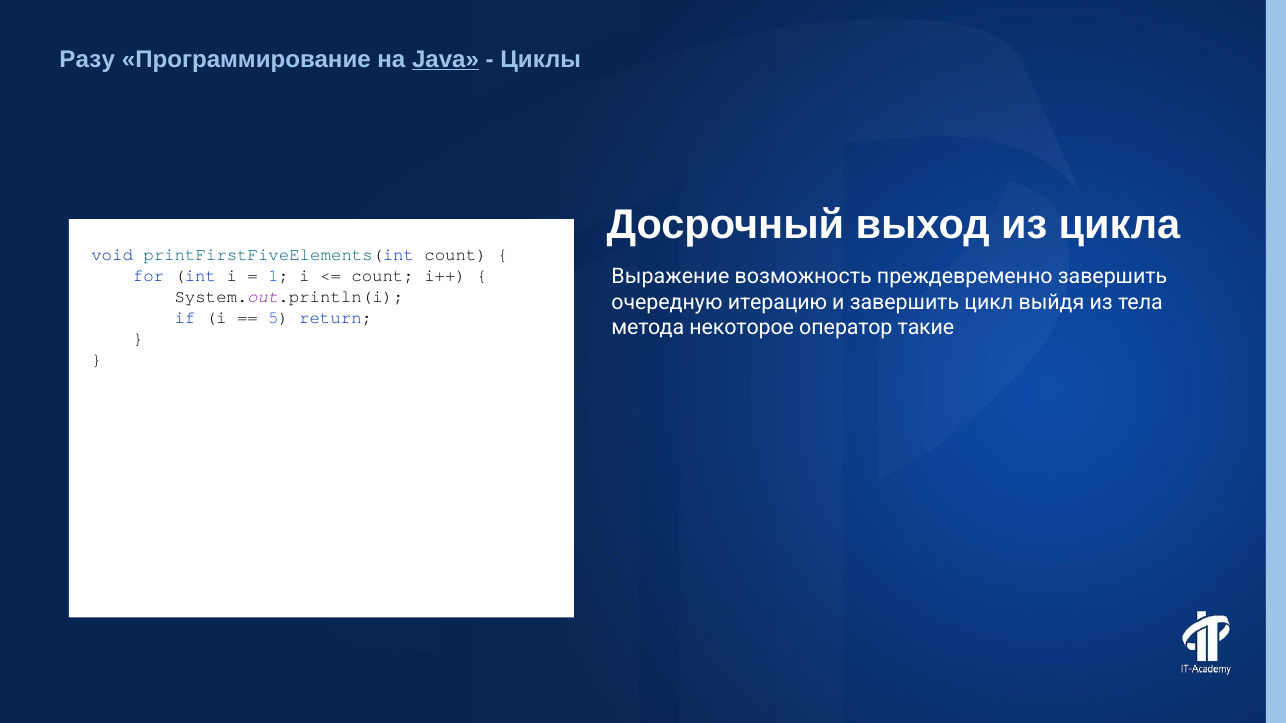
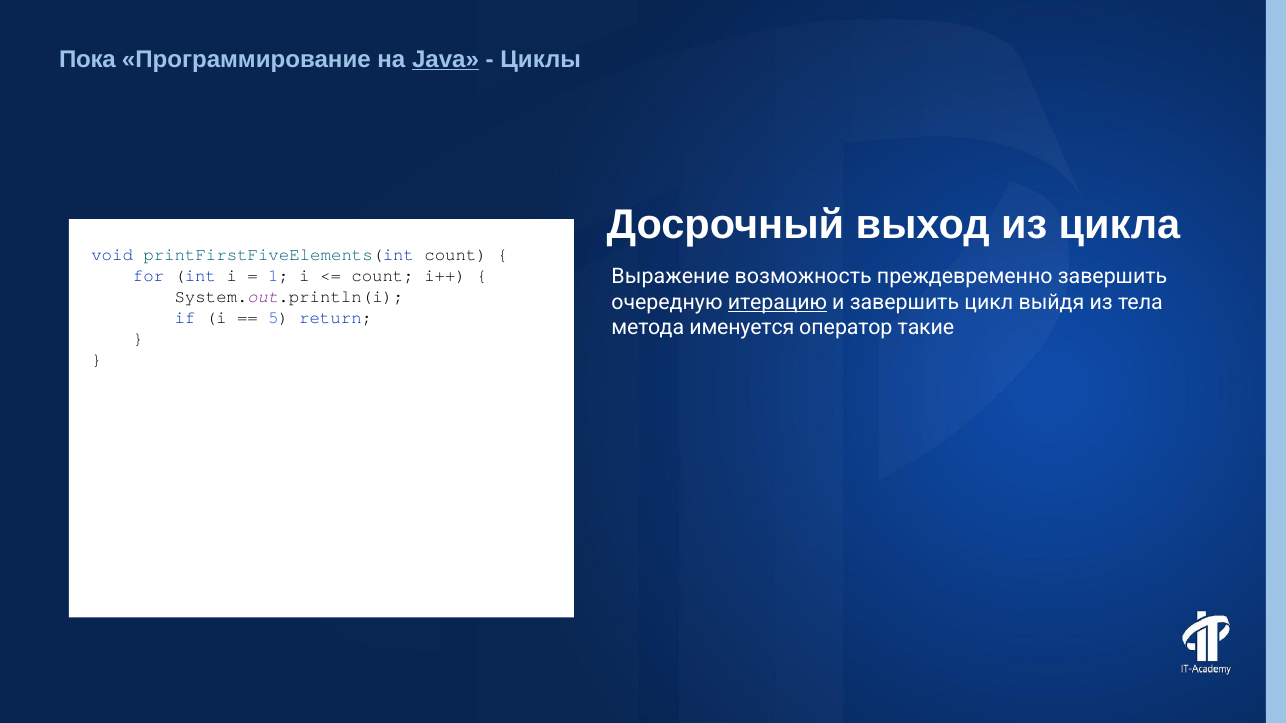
Разу: Разу -> Пока
итерацию underline: none -> present
некоторое: некоторое -> именуется
